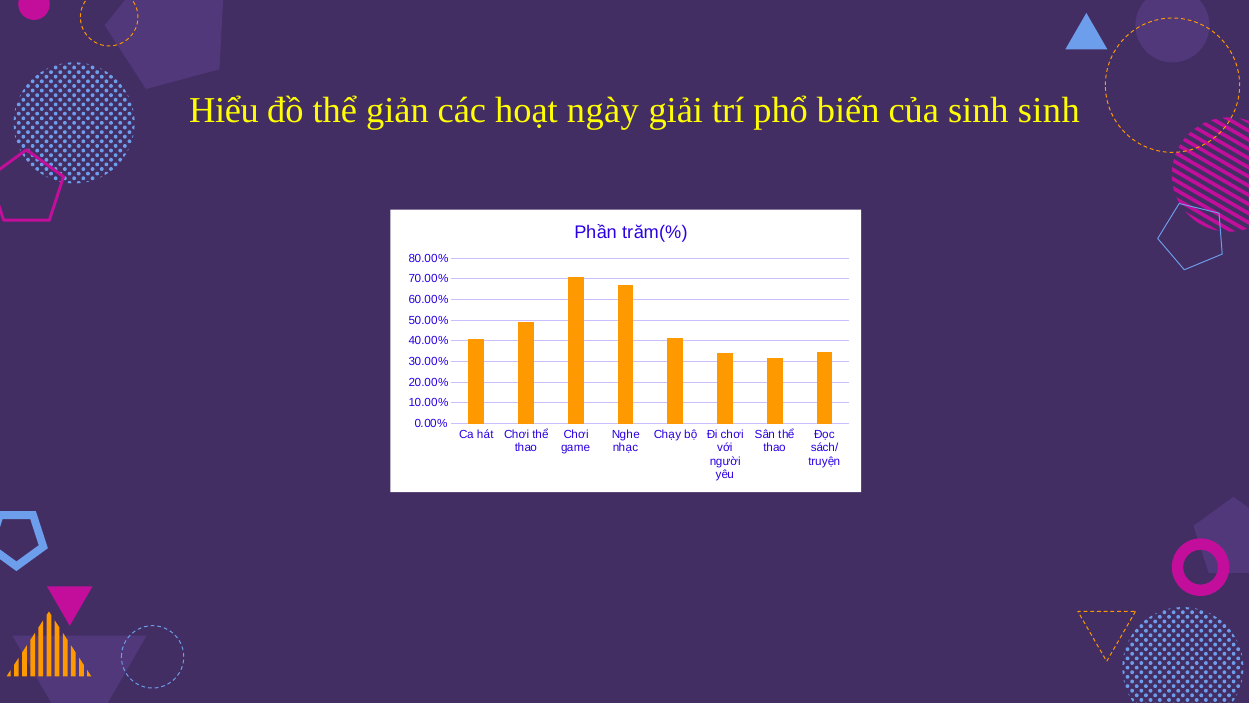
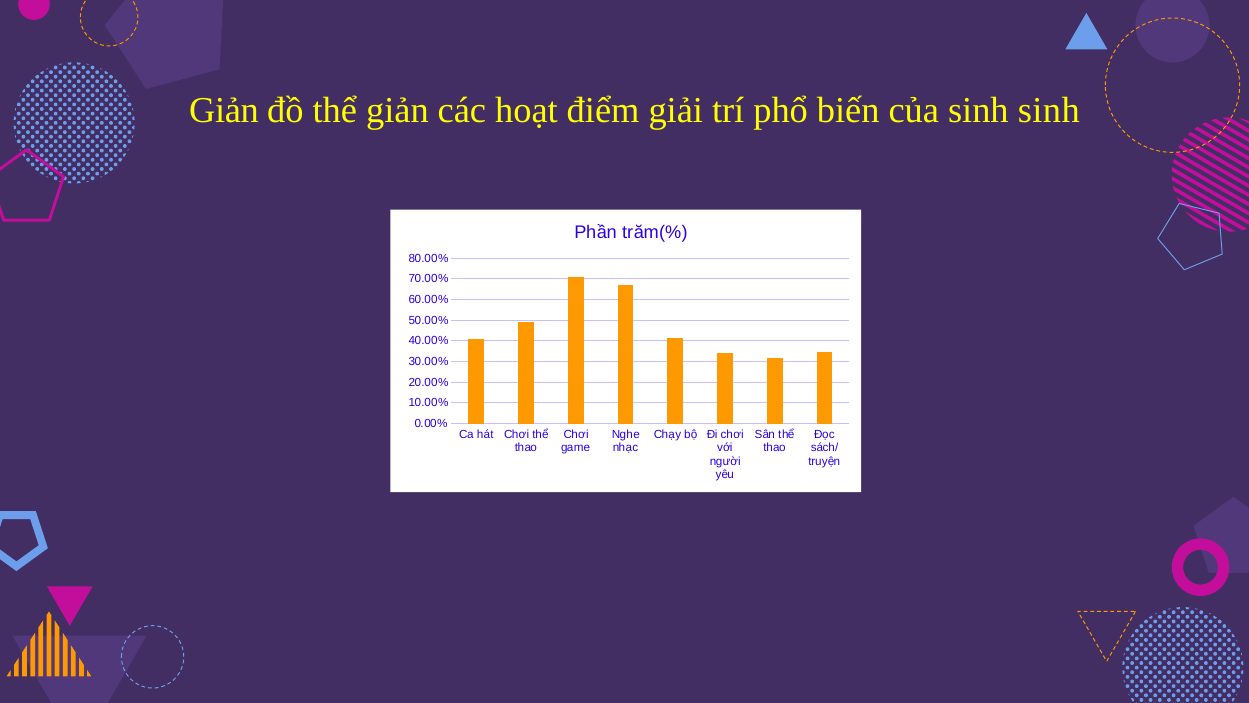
Hiểu at (224, 111): Hiểu -> Giản
ngày: ngày -> điểm
